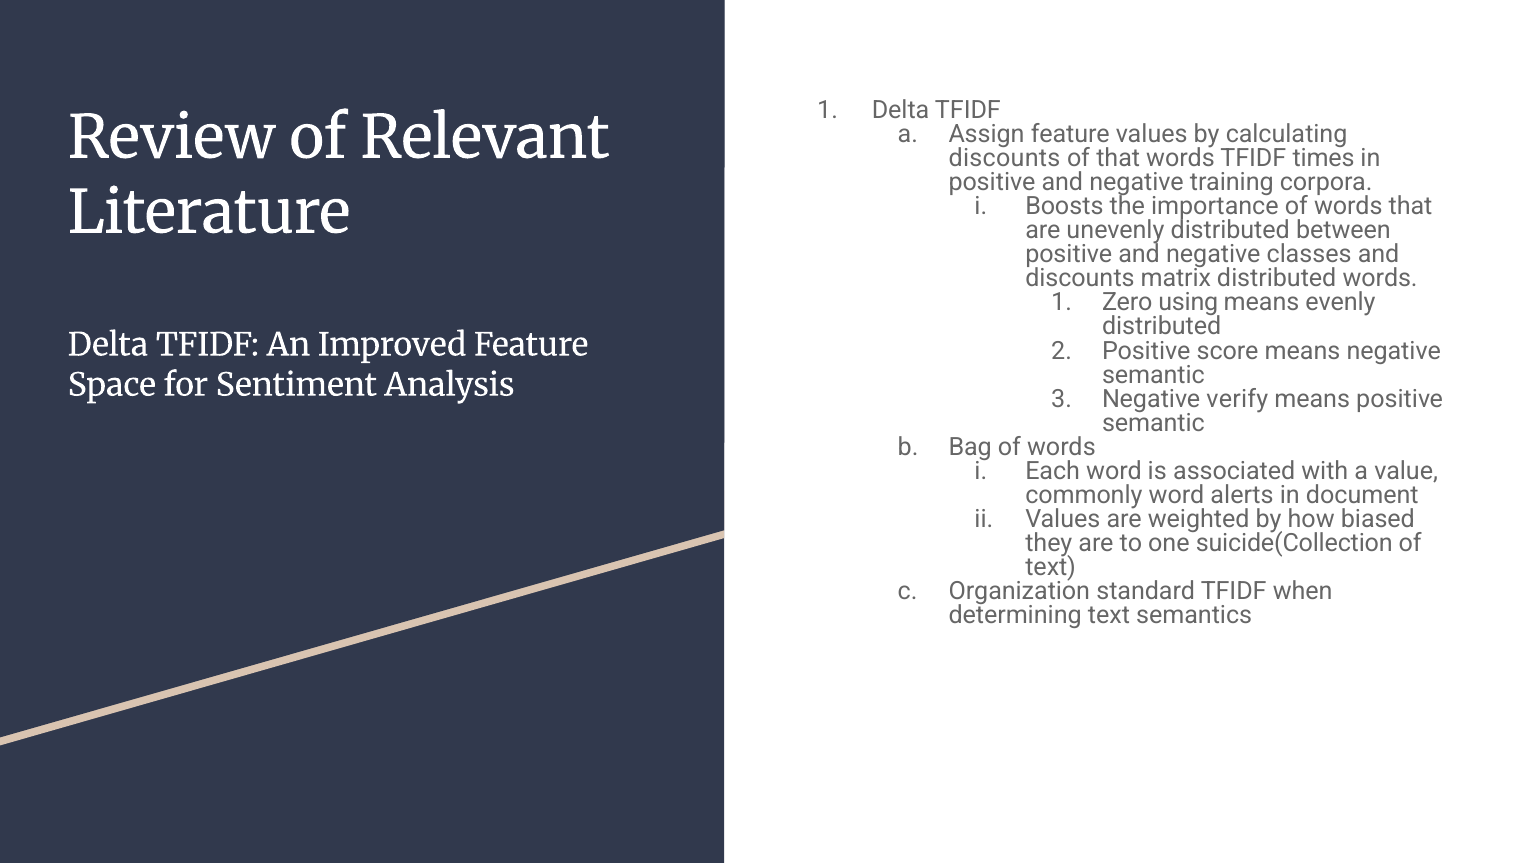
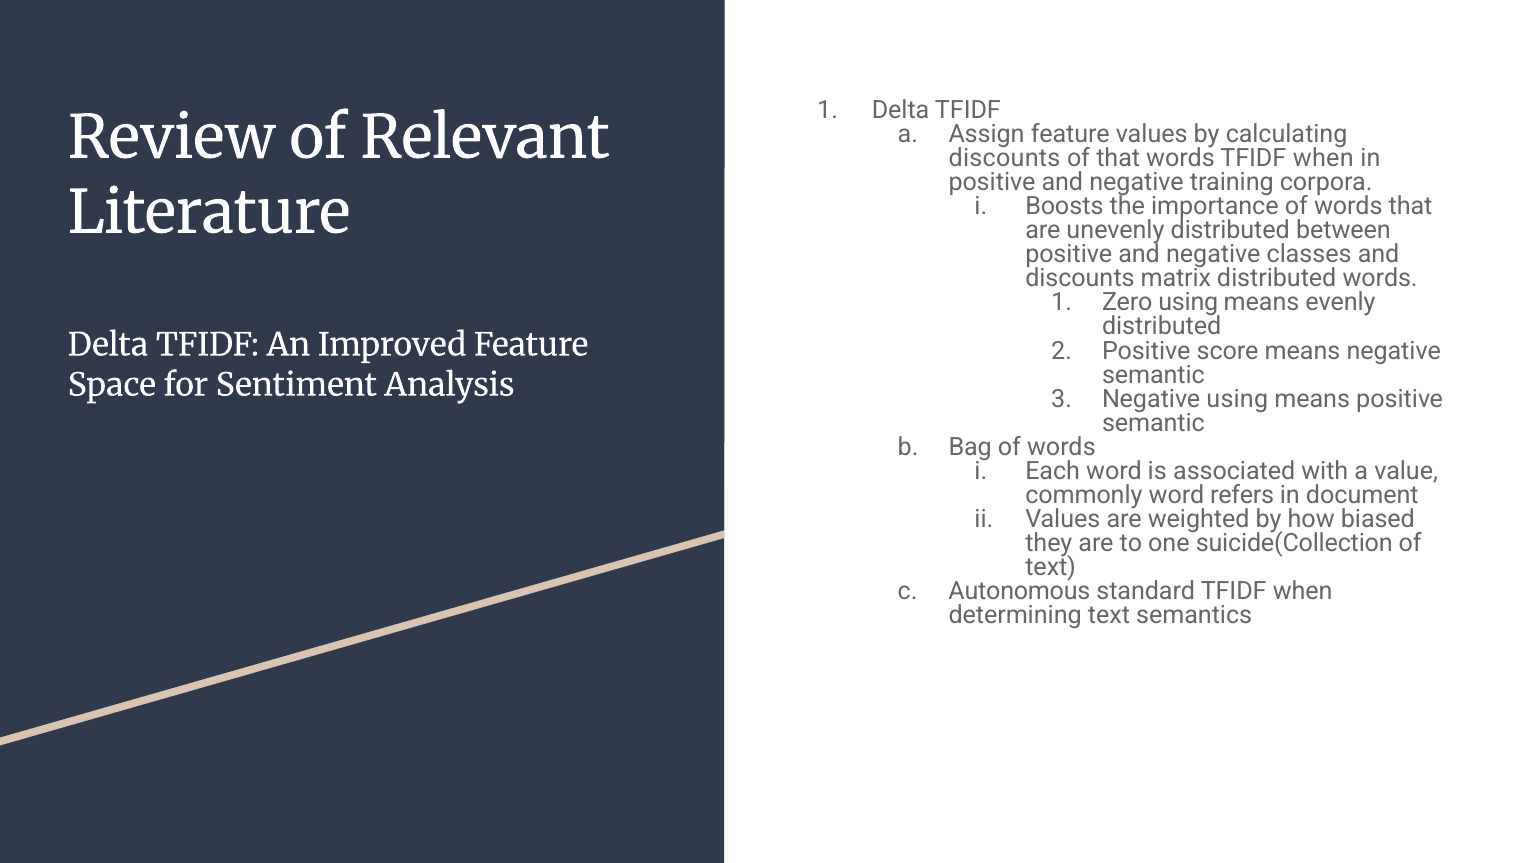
words TFIDF times: times -> when
Negative verify: verify -> using
alerts: alerts -> refers
Organization: Organization -> Autonomous
